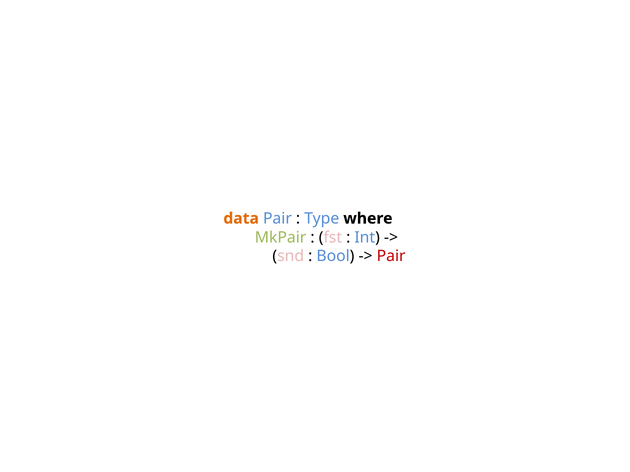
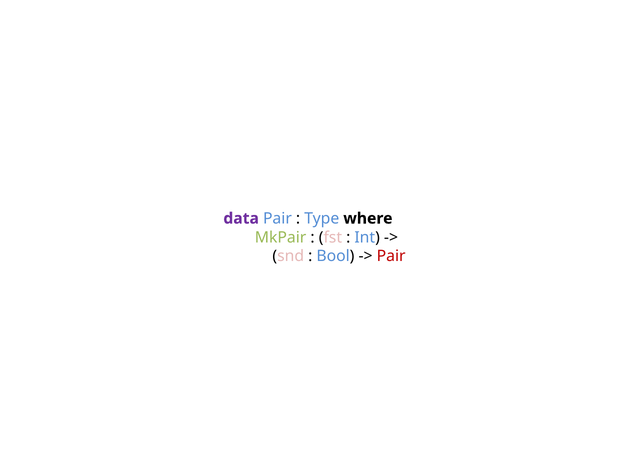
data colour: orange -> purple
